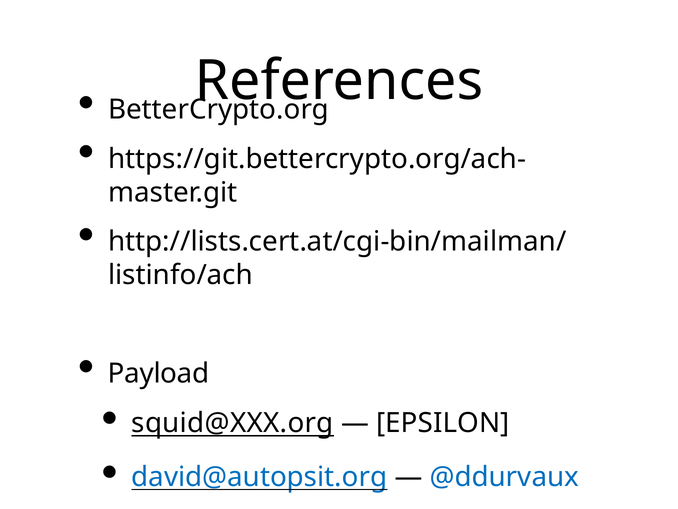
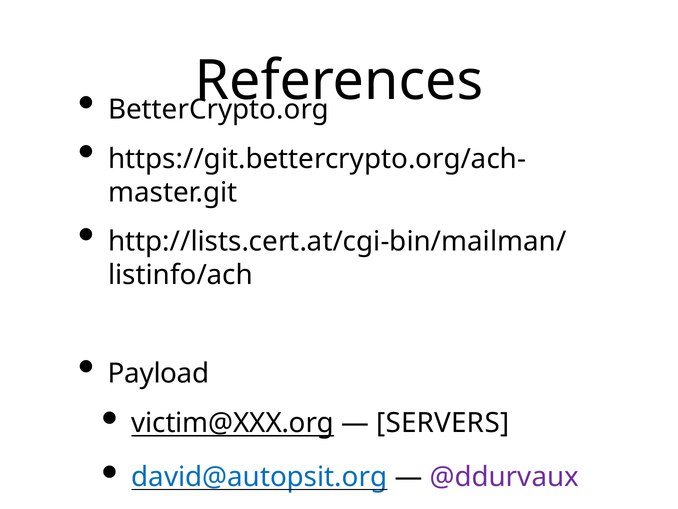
squid@XXX.org: squid@XXX.org -> victim@XXX.org
EPSILON: EPSILON -> SERVERS
@ddurvaux colour: blue -> purple
